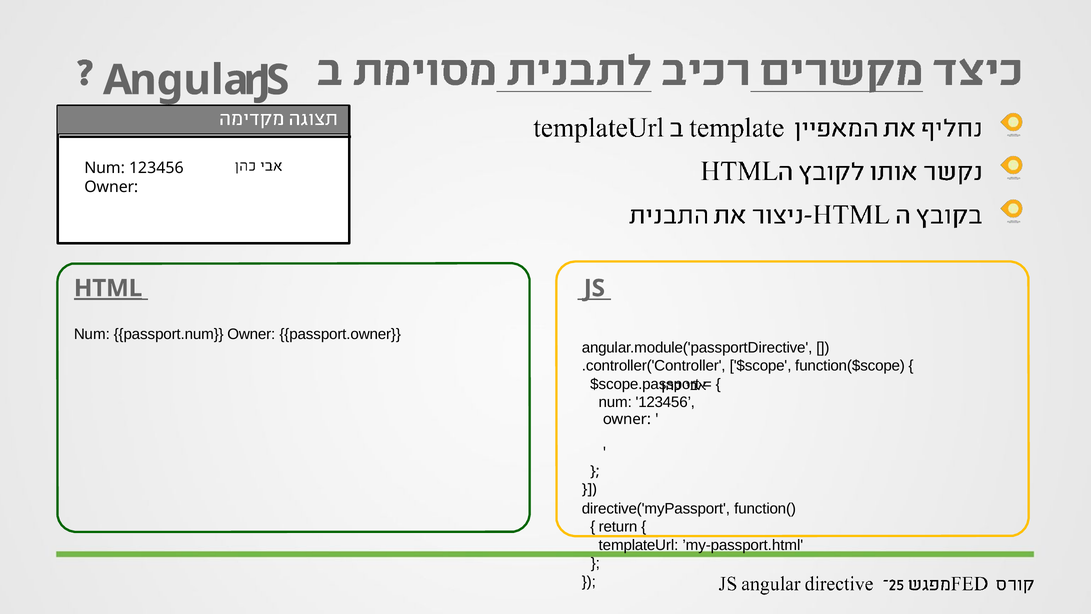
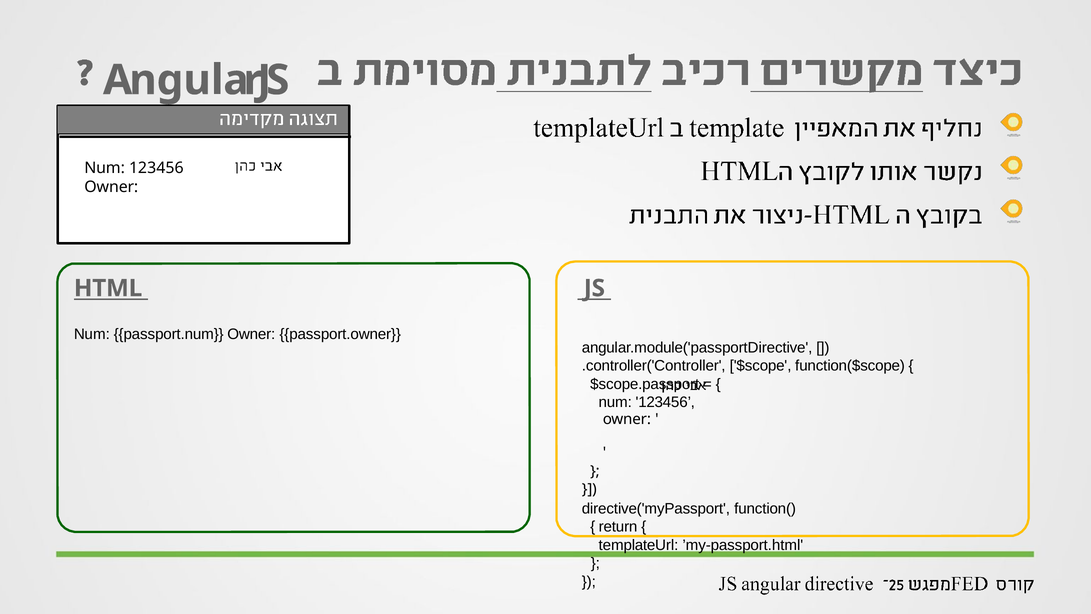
HTML underline: present -> none
